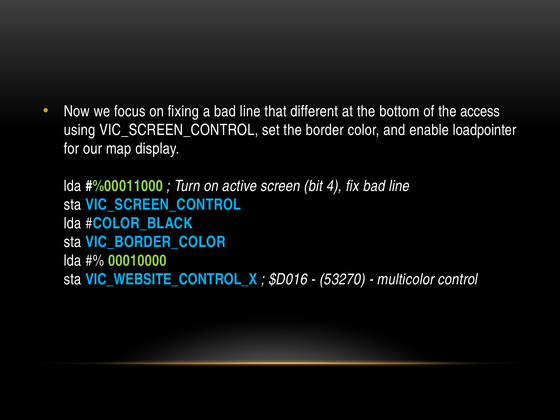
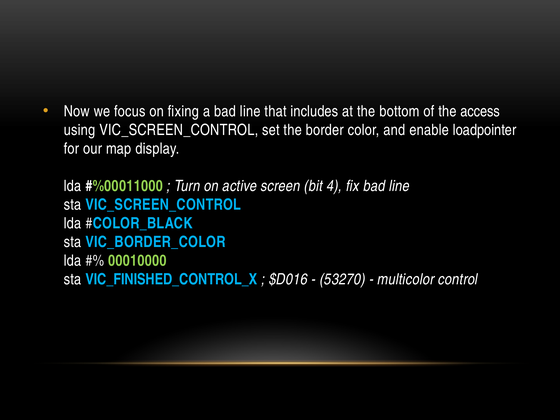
different: different -> includes
VIC_WEBSITE_CONTROL_X: VIC_WEBSITE_CONTROL_X -> VIC_FINISHED_CONTROL_X
